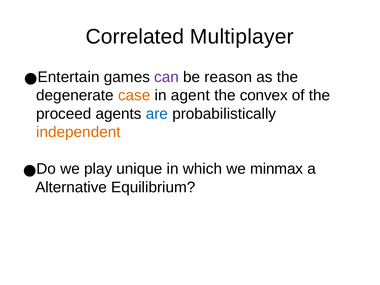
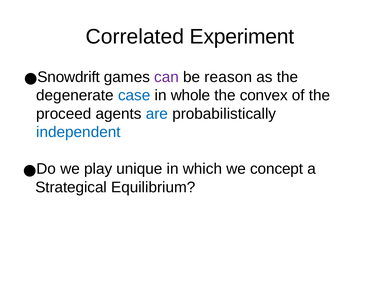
Multiplayer: Multiplayer -> Experiment
Entertain: Entertain -> Snowdrift
case colour: orange -> blue
agent: agent -> whole
independent colour: orange -> blue
minmax: minmax -> concept
Alternative: Alternative -> Strategical
